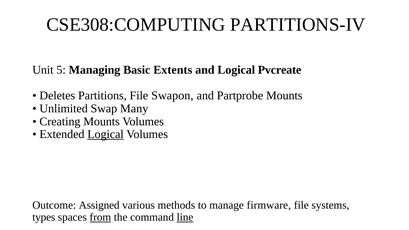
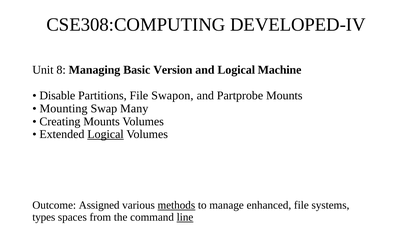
PARTITIONS-IV: PARTITIONS-IV -> DEVELOPED-IV
5: 5 -> 8
Extents: Extents -> Version
Pvcreate: Pvcreate -> Machine
Deletes: Deletes -> Disable
Unlimited: Unlimited -> Mounting
methods underline: none -> present
firmware: firmware -> enhanced
from underline: present -> none
